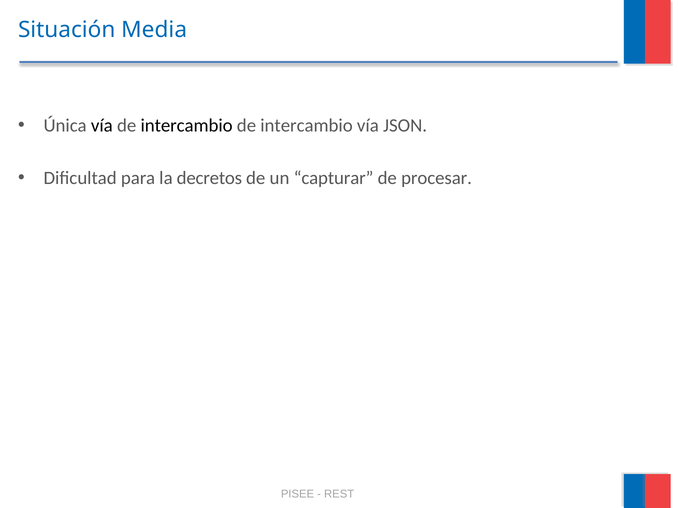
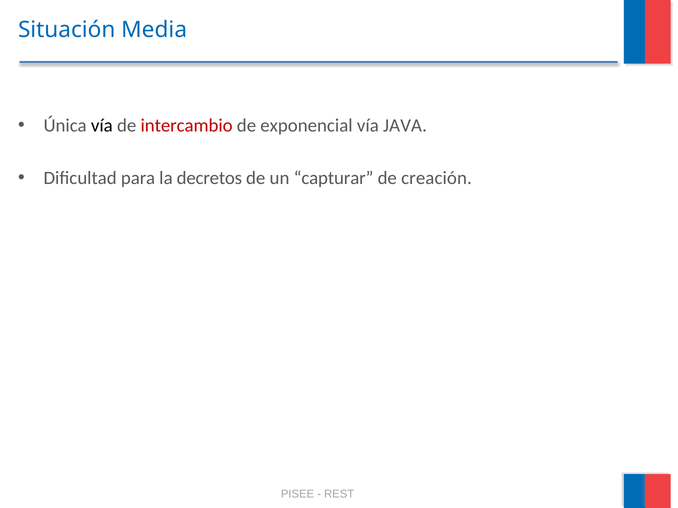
intercambio at (187, 126) colour: black -> red
intercambio at (307, 126): intercambio -> exponencial
JSON: JSON -> JAVA
procesar: procesar -> creación
